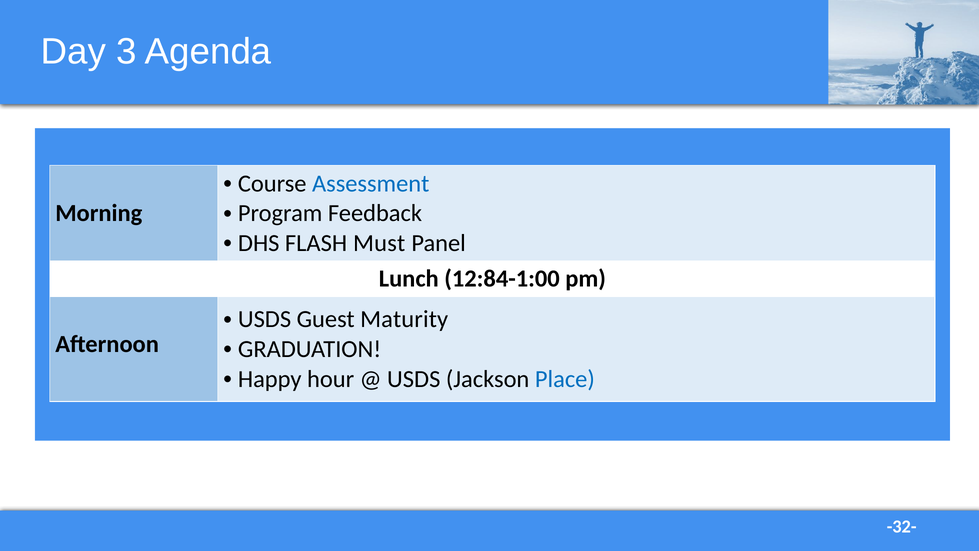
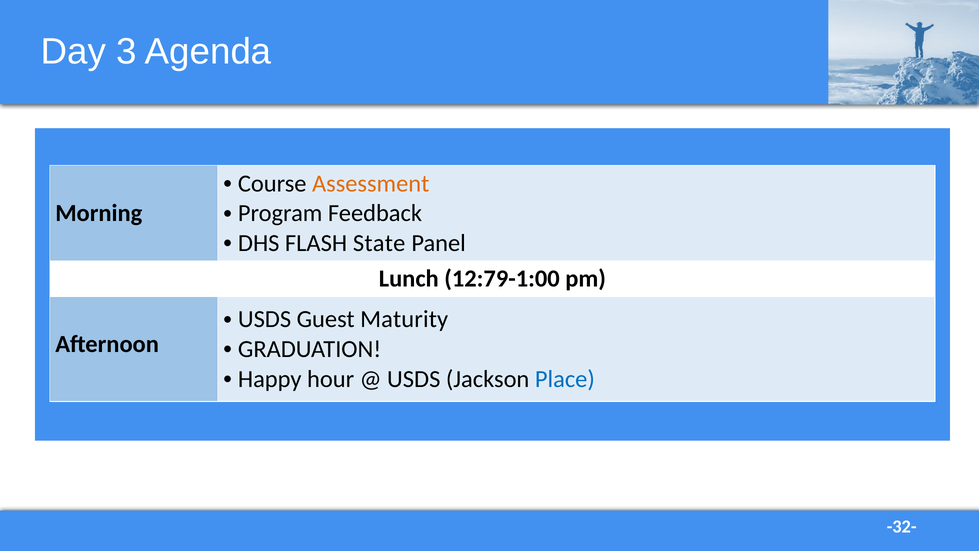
Assessment colour: blue -> orange
Must: Must -> State
12:84-1:00: 12:84-1:00 -> 12:79-1:00
